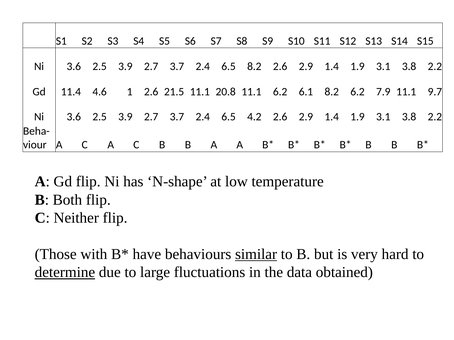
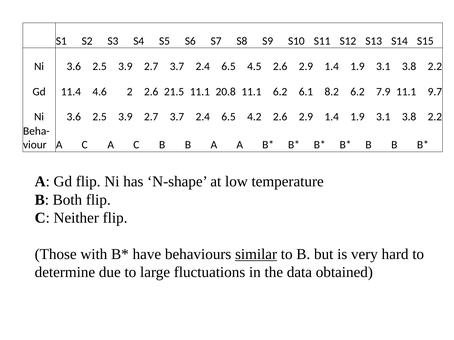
6.5 8.2: 8.2 -> 4.5
1: 1 -> 2
determine underline: present -> none
